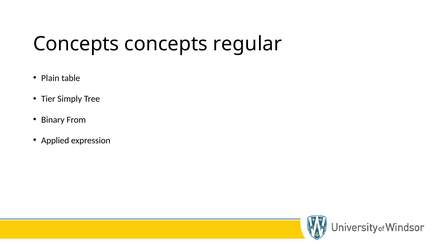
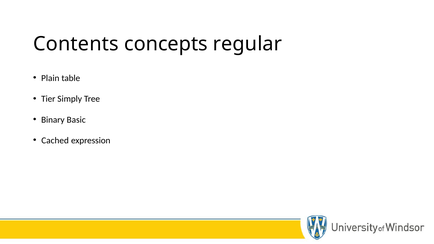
Concepts at (76, 44): Concepts -> Contents
From: From -> Basic
Applied: Applied -> Cached
